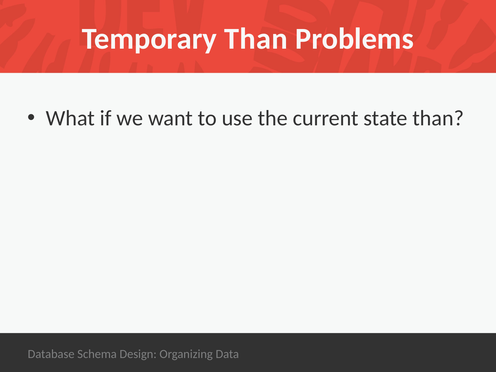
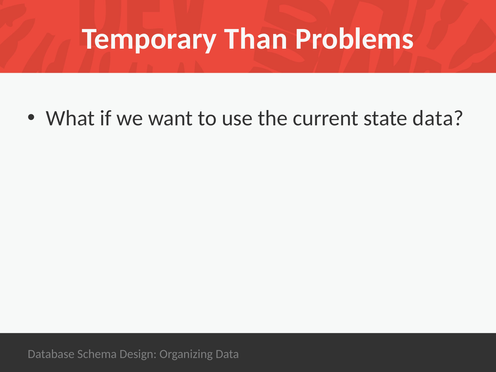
state than: than -> data
